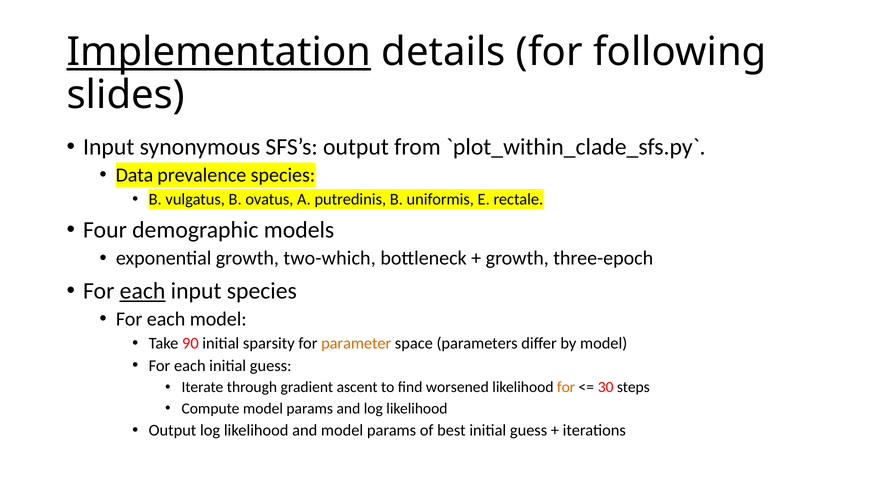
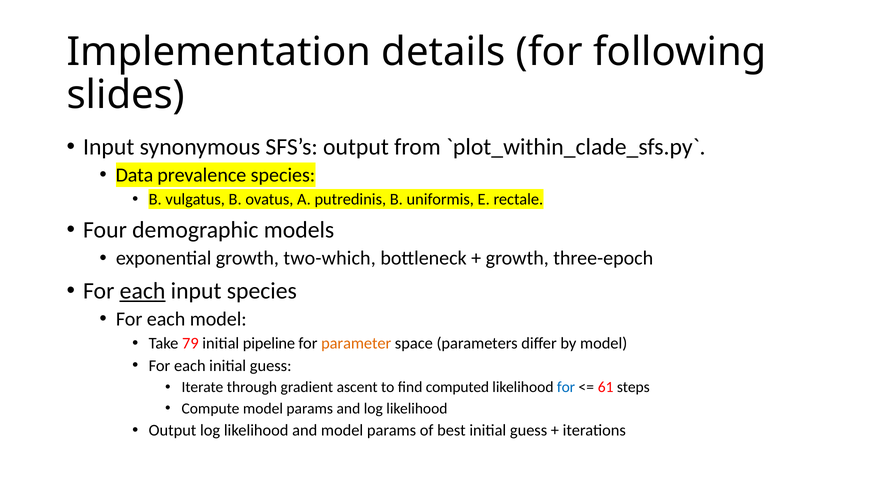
Implementation underline: present -> none
90: 90 -> 79
sparsity: sparsity -> pipeline
worsened: worsened -> computed
for at (566, 387) colour: orange -> blue
30: 30 -> 61
